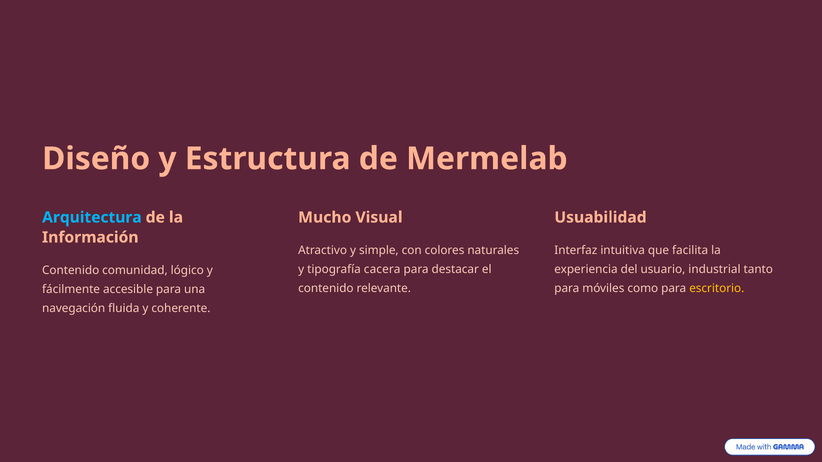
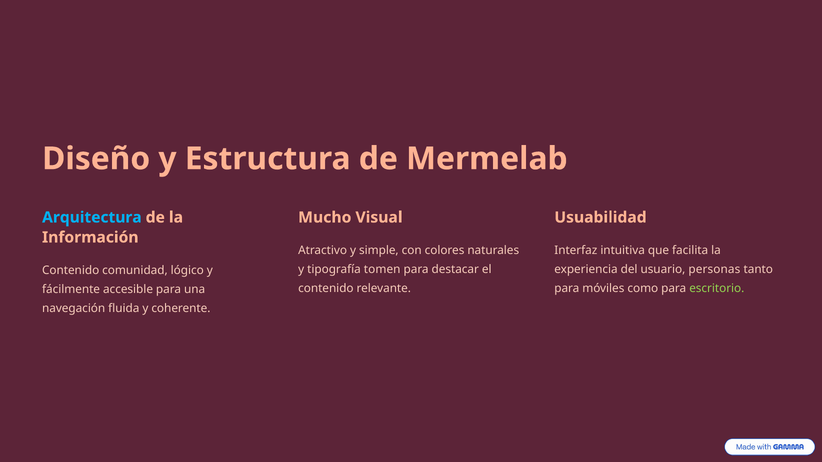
cacera: cacera -> tomen
industrial: industrial -> personas
escritorio colour: yellow -> light green
